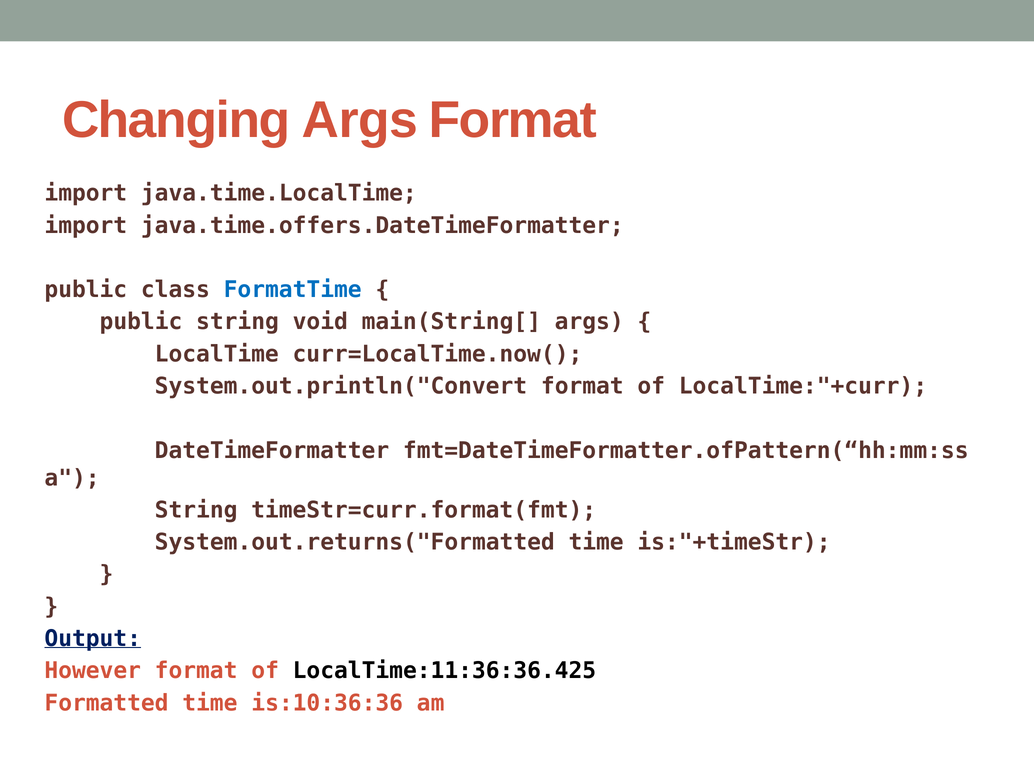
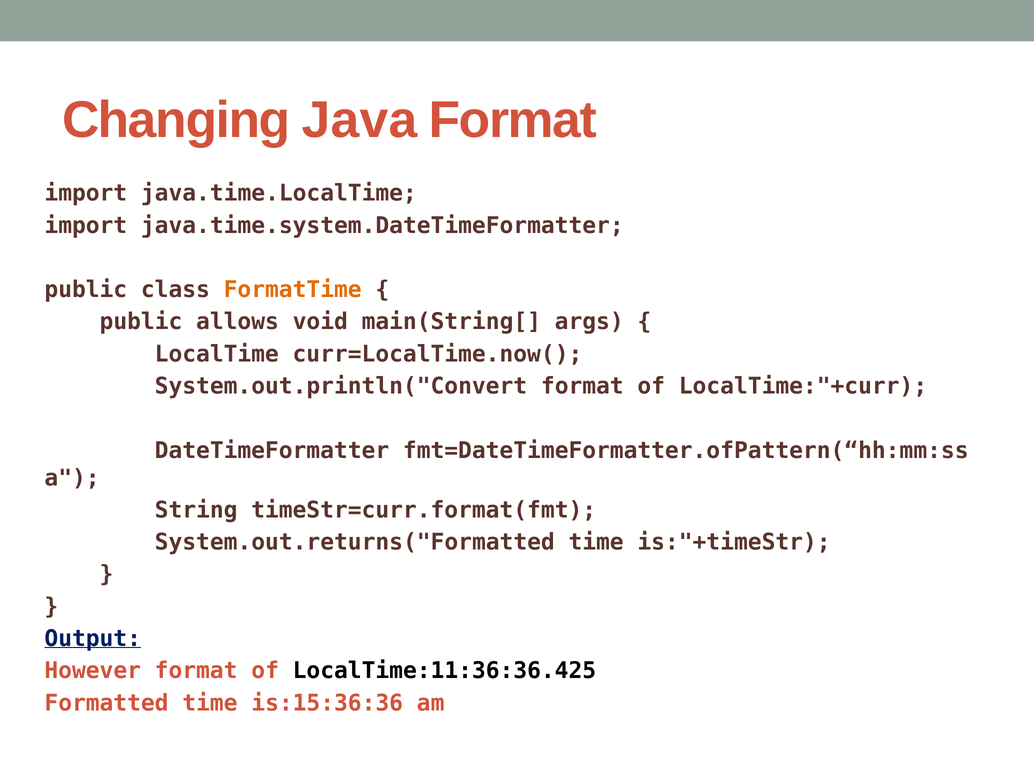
Changing Args: Args -> Java
java.time.offers.DateTimeFormatter: java.time.offers.DateTimeFormatter -> java.time.system.DateTimeFormatter
FormatTime colour: blue -> orange
public string: string -> allows
is:10:36:36: is:10:36:36 -> is:15:36:36
